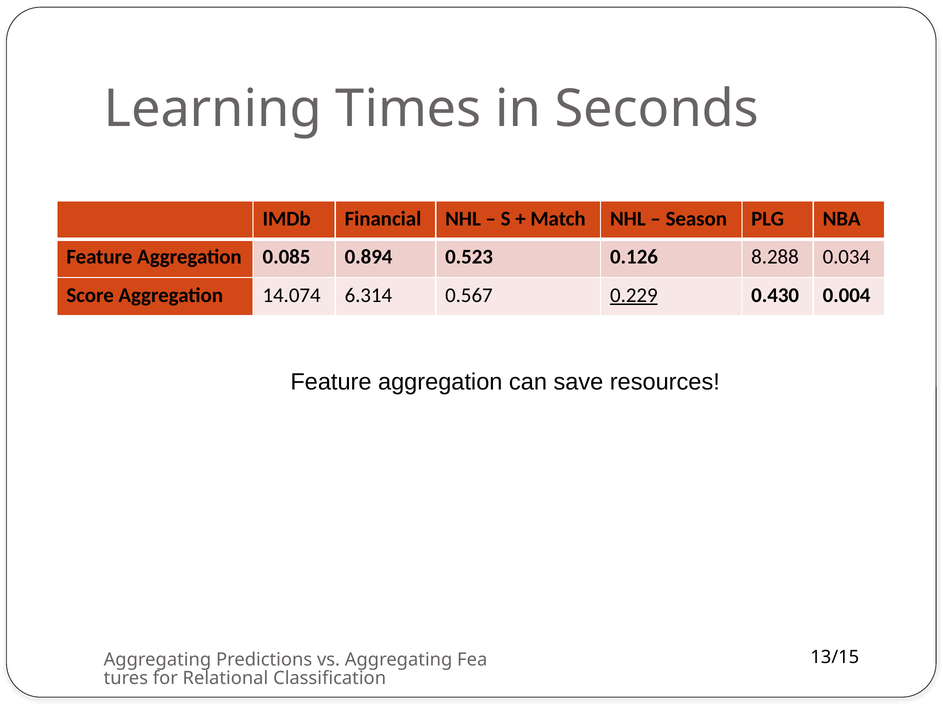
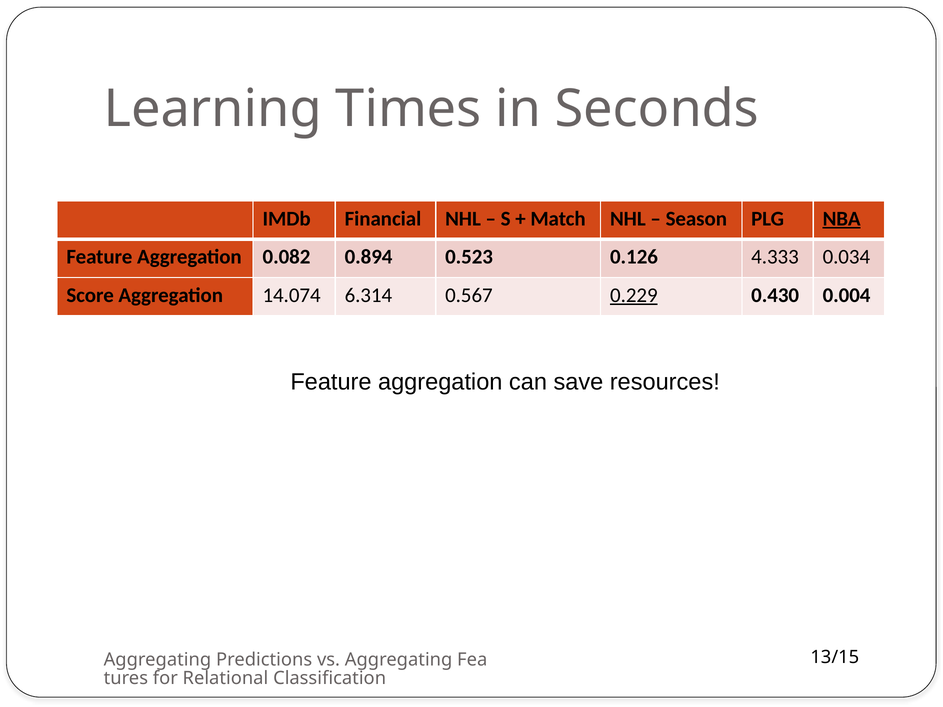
NBA underline: none -> present
0.085: 0.085 -> 0.082
8.288: 8.288 -> 4.333
